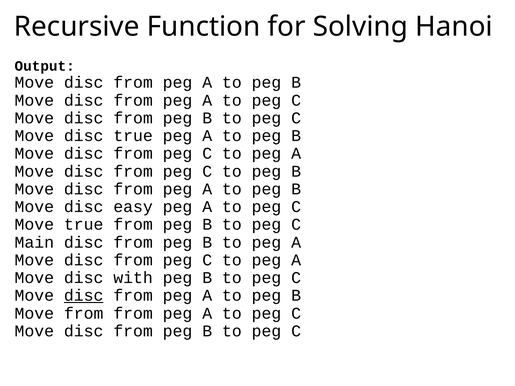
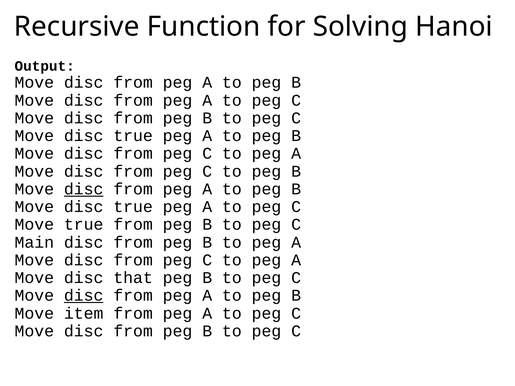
disc at (84, 189) underline: none -> present
easy at (133, 207): easy -> true
with: with -> that
Move from: from -> item
